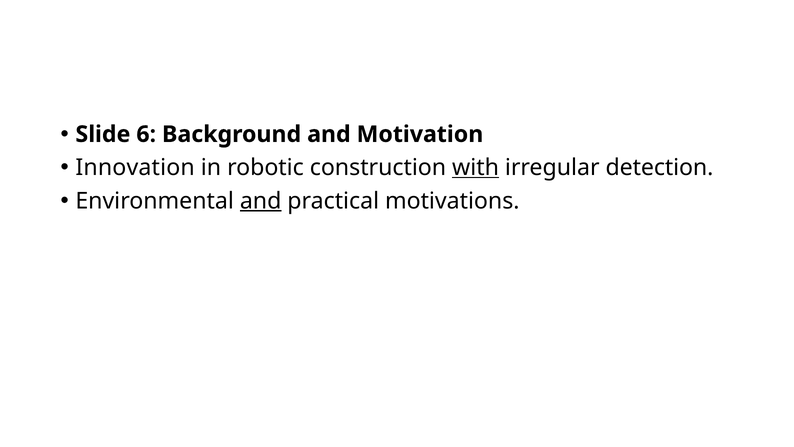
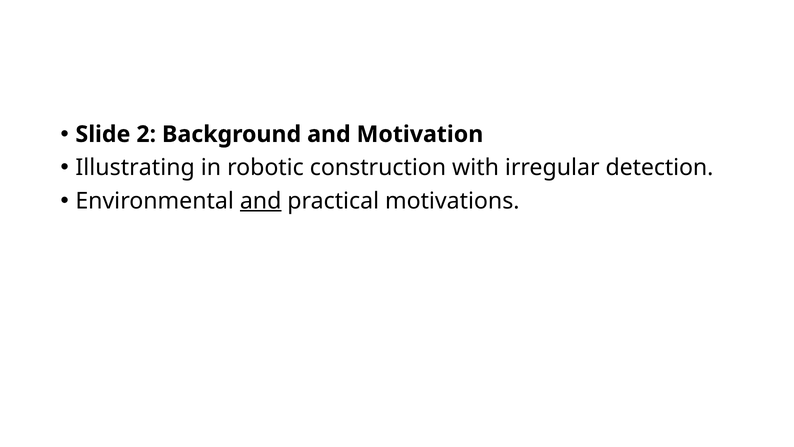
6: 6 -> 2
Innovation: Innovation -> Illustrating
with underline: present -> none
